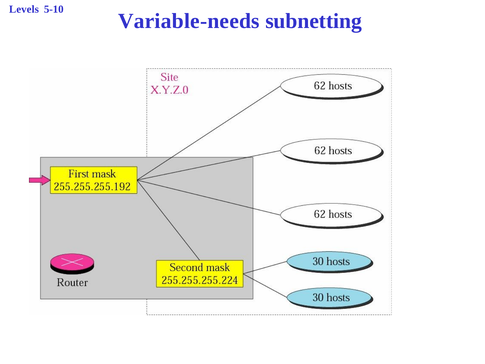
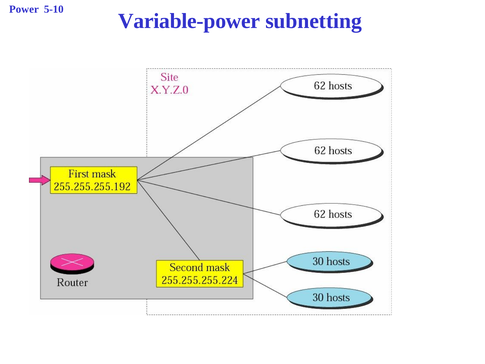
Levels: Levels -> Power
Variable-needs: Variable-needs -> Variable-power
